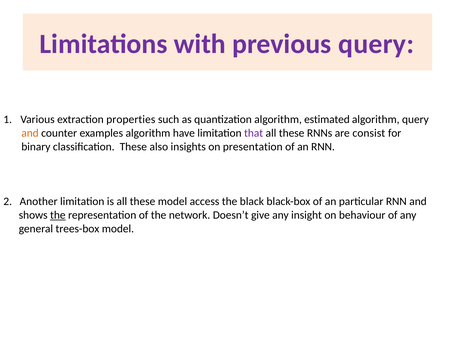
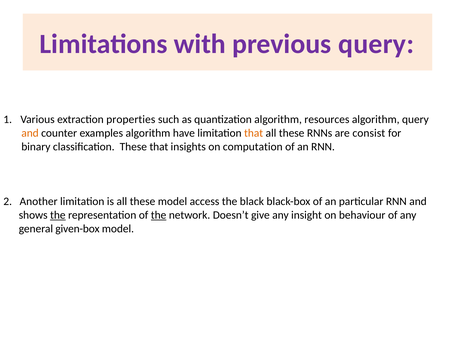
estimated: estimated -> resources
that at (254, 133) colour: purple -> orange
These also: also -> that
presentation: presentation -> computation
the at (159, 215) underline: none -> present
trees-box: trees-box -> given-box
